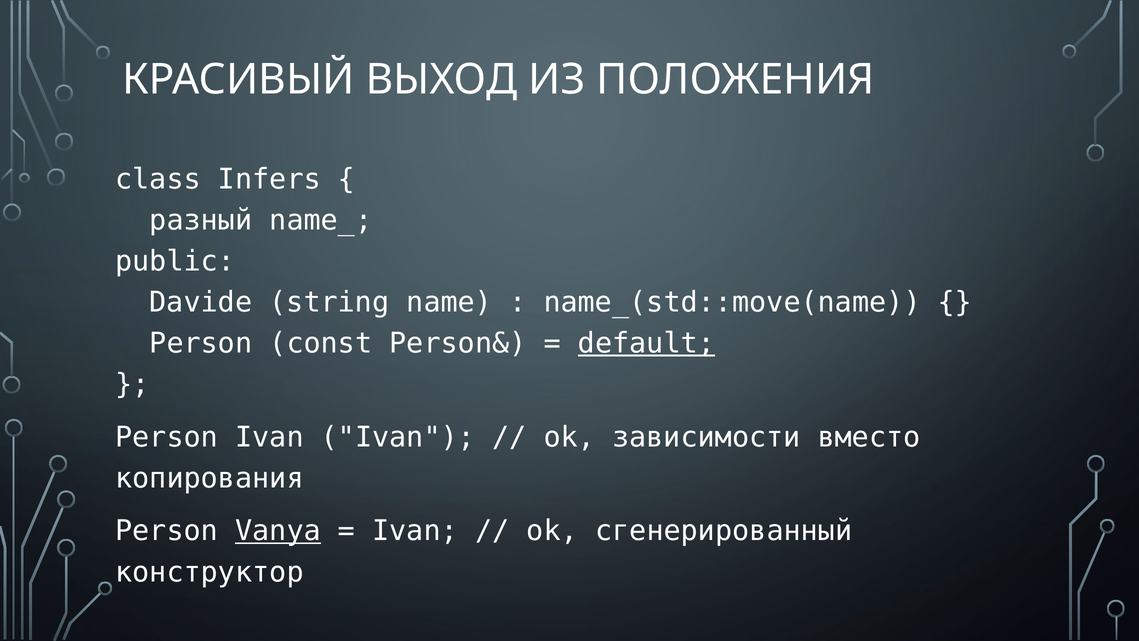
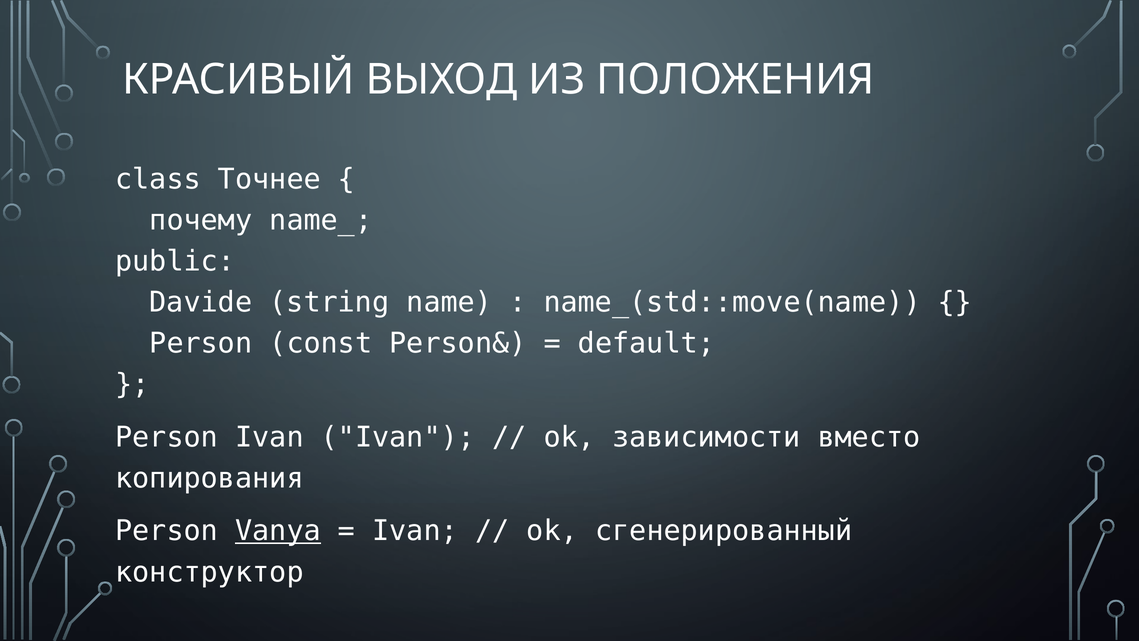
Infers: Infers -> Точнее
разный: разный -> почему
default underline: present -> none
